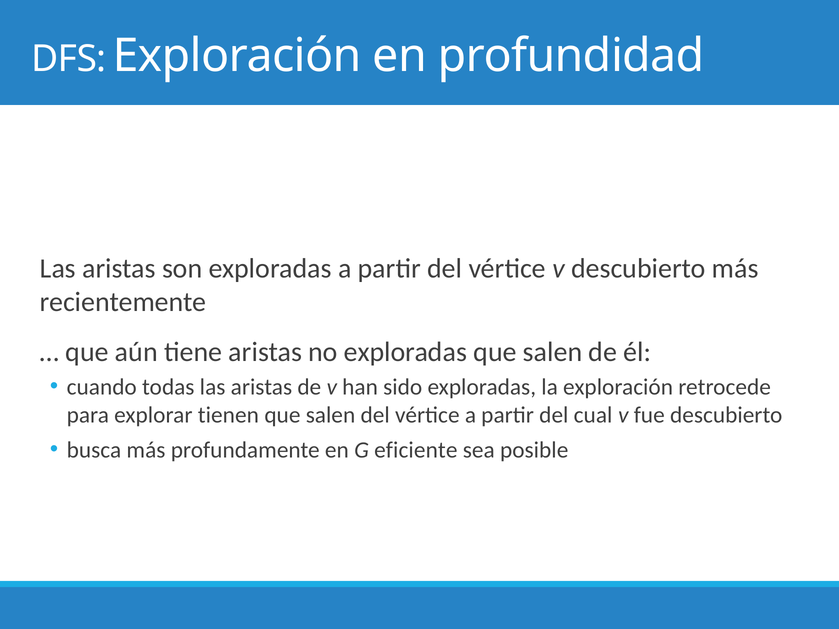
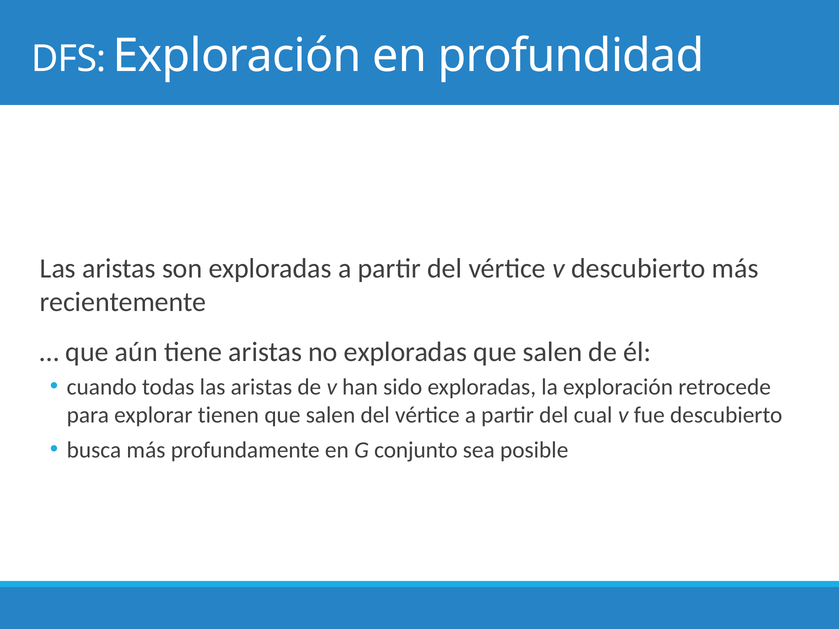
eficiente: eficiente -> conjunto
